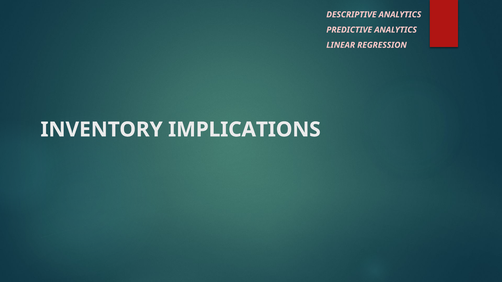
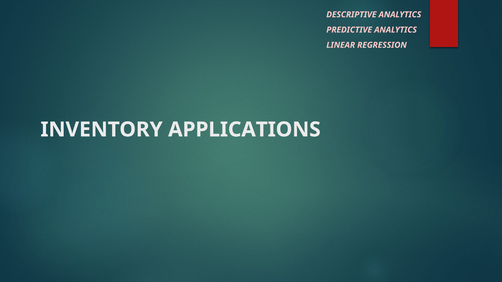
IMPLICATIONS: IMPLICATIONS -> APPLICATIONS
